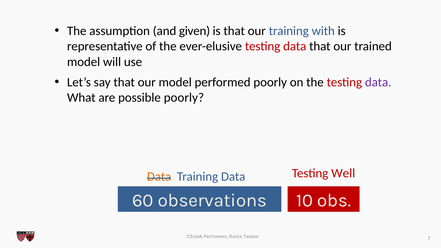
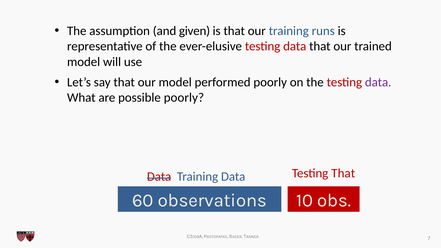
with: with -> runs
Testing Well: Well -> That
Data at (159, 177) colour: orange -> red
